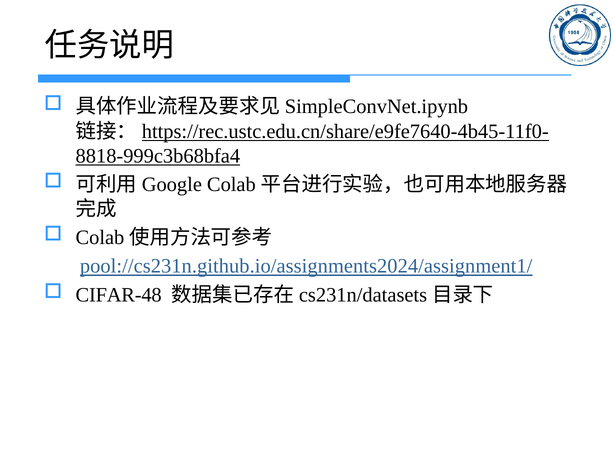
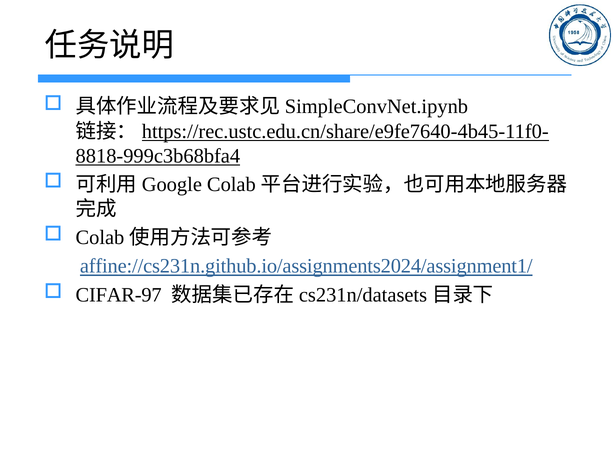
pool://cs231n.github.io/assignments2024/assignment1/: pool://cs231n.github.io/assignments2024/assignment1/ -> affine://cs231n.github.io/assignments2024/assignment1/
CIFAR-48: CIFAR-48 -> CIFAR-97
